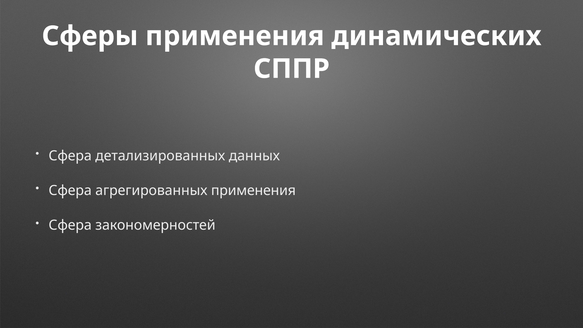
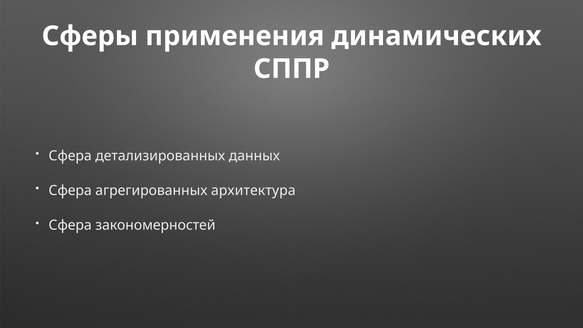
агрегированных применения: применения -> архитектура
